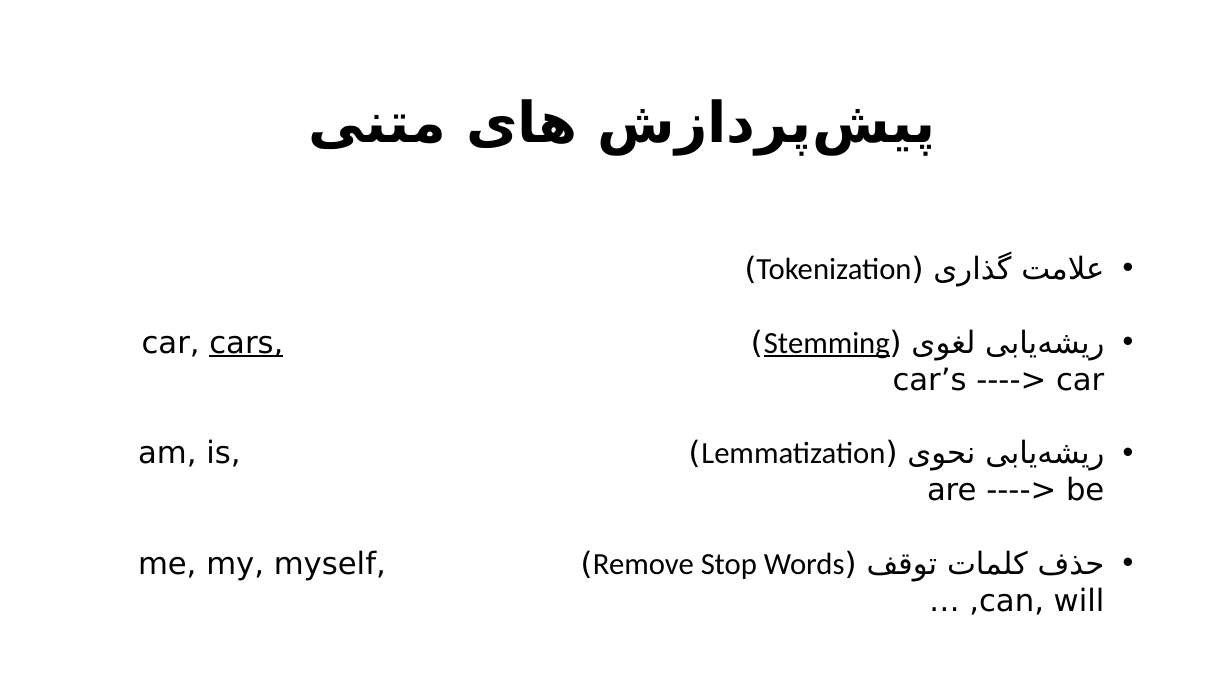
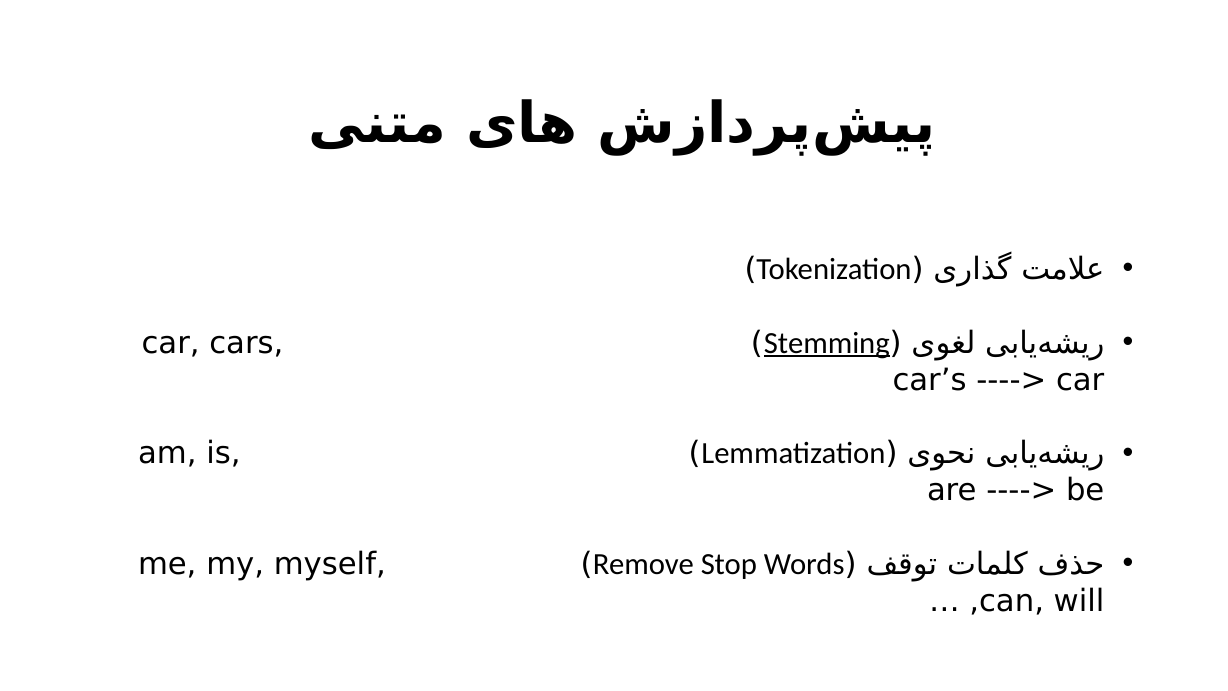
cars underline: present -> none
